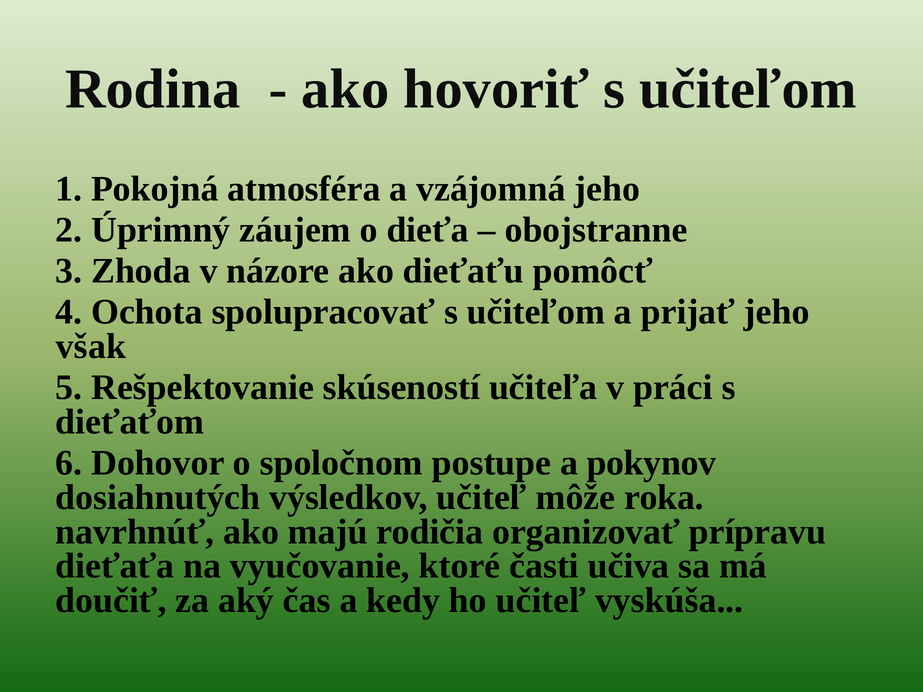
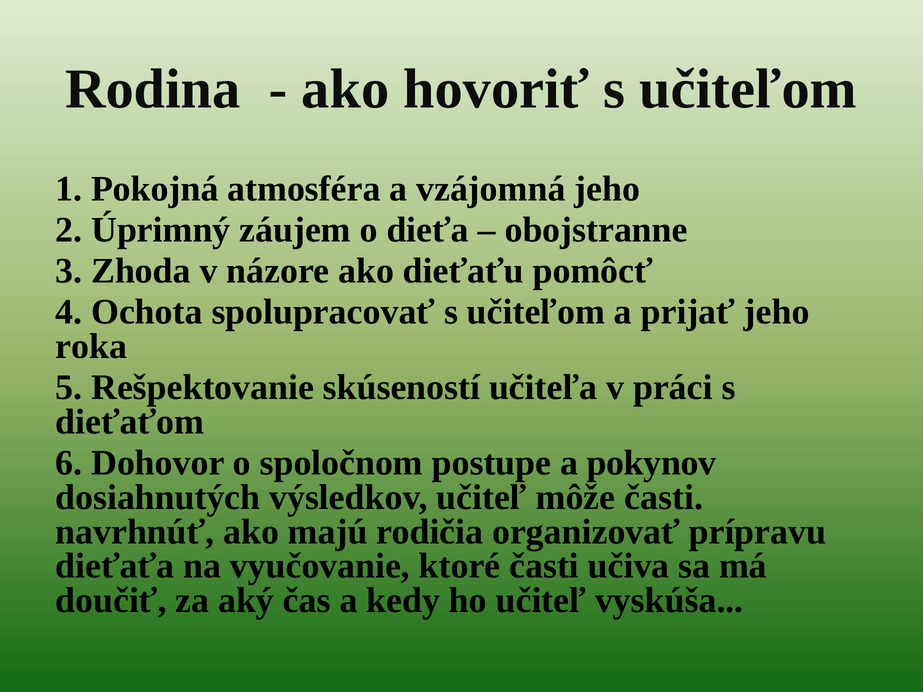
však: však -> roka
môže roka: roka -> časti
